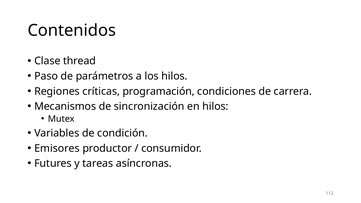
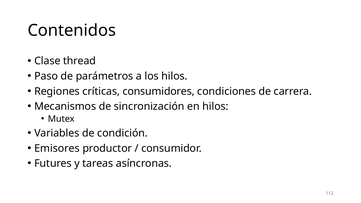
programación: programación -> consumidores
